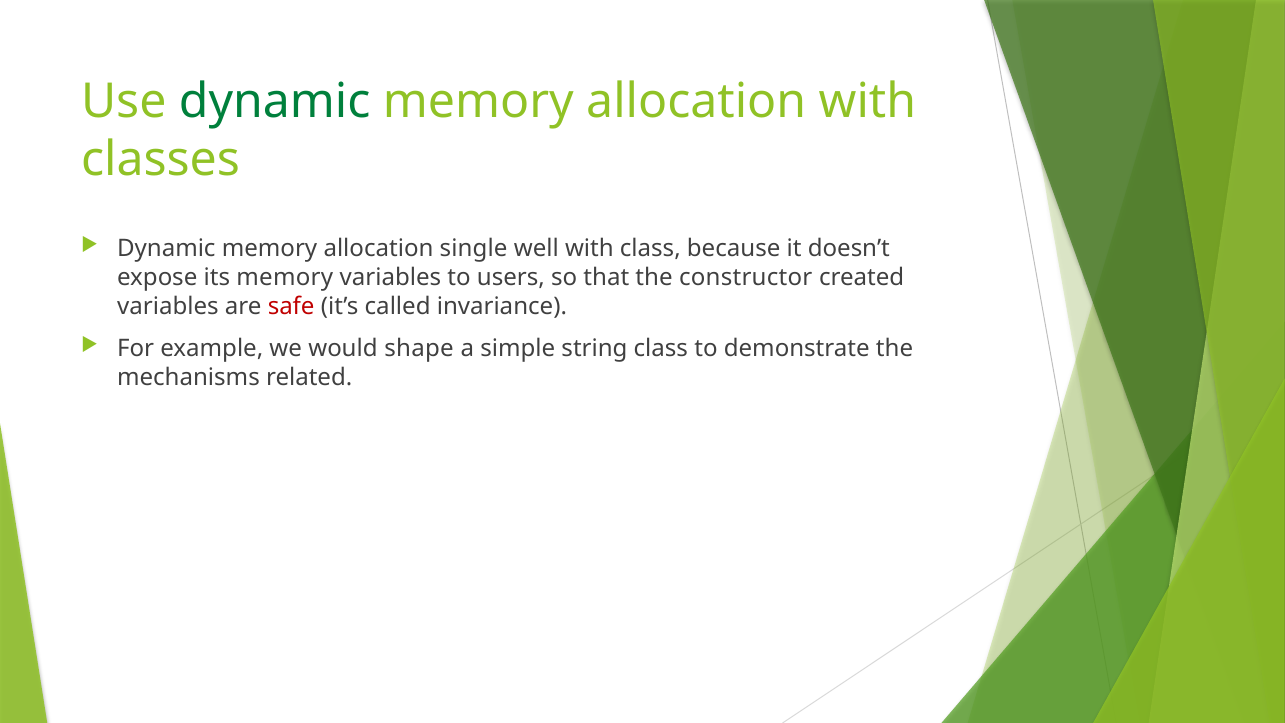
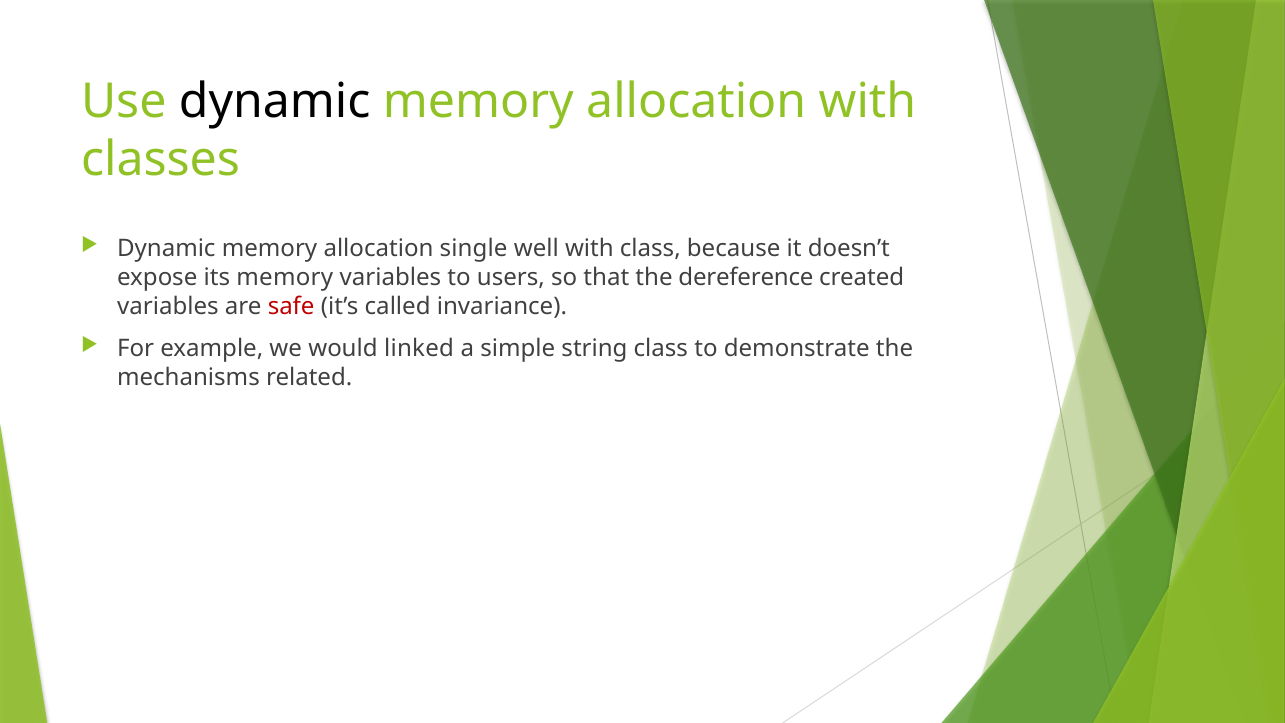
dynamic at (275, 101) colour: green -> black
constructor: constructor -> dereference
shape: shape -> linked
